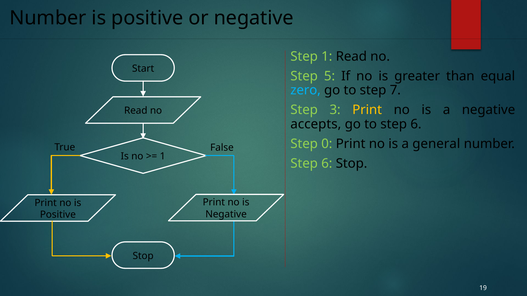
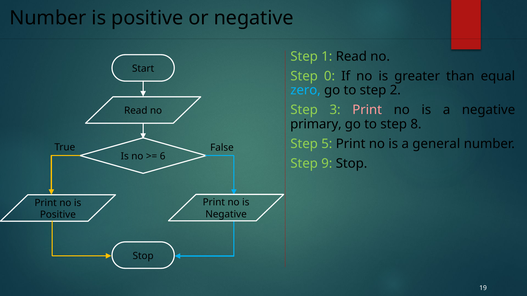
5: 5 -> 0
7: 7 -> 2
Print at (367, 110) colour: yellow -> pink
accepts: accepts -> primary
to step 6: 6 -> 8
0: 0 -> 5
1 at (163, 156): 1 -> 6
6 at (327, 164): 6 -> 9
